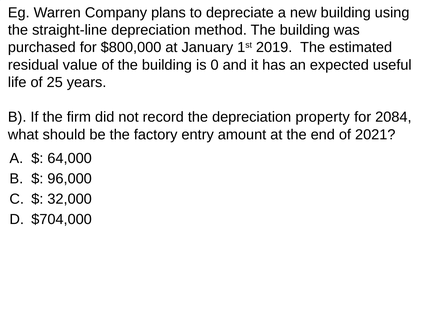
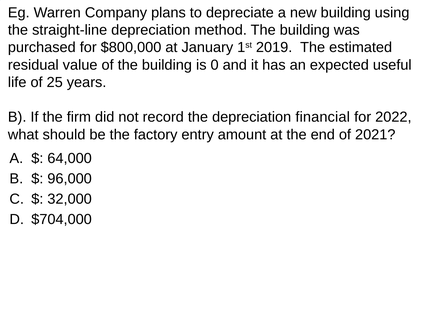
property: property -> financial
2084: 2084 -> 2022
